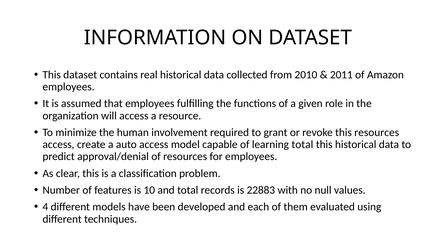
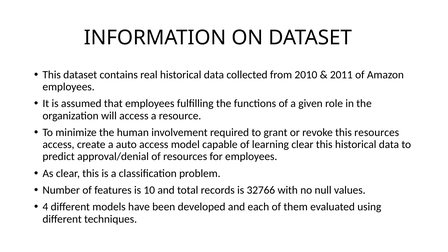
learning total: total -> clear
22883: 22883 -> 32766
